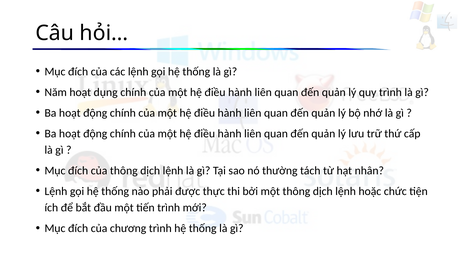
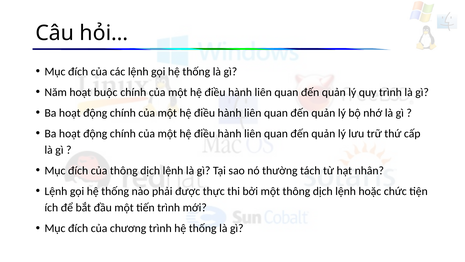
dụng: dụng -> buộc
